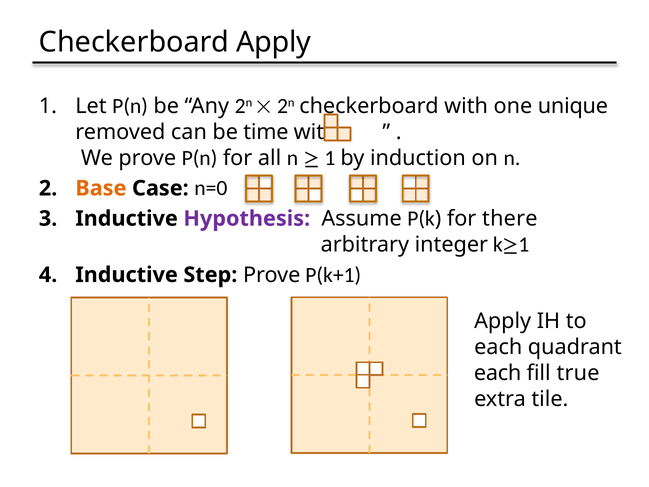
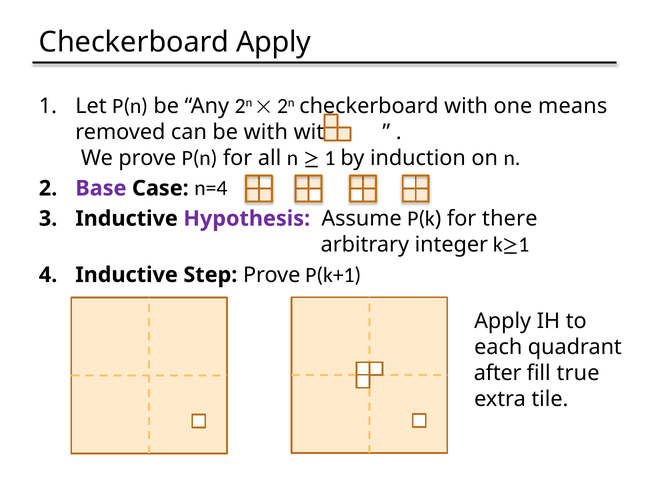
unique: unique -> means
be time: time -> with
Base colour: orange -> purple
n=0: n=0 -> n=4
each at (498, 373): each -> after
